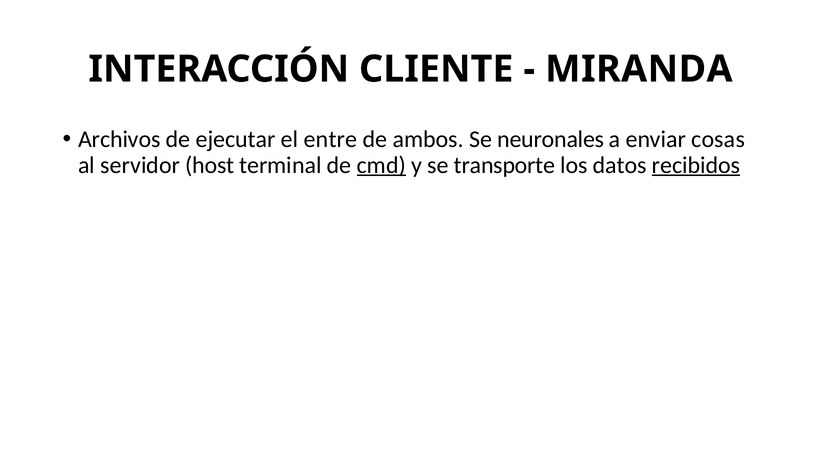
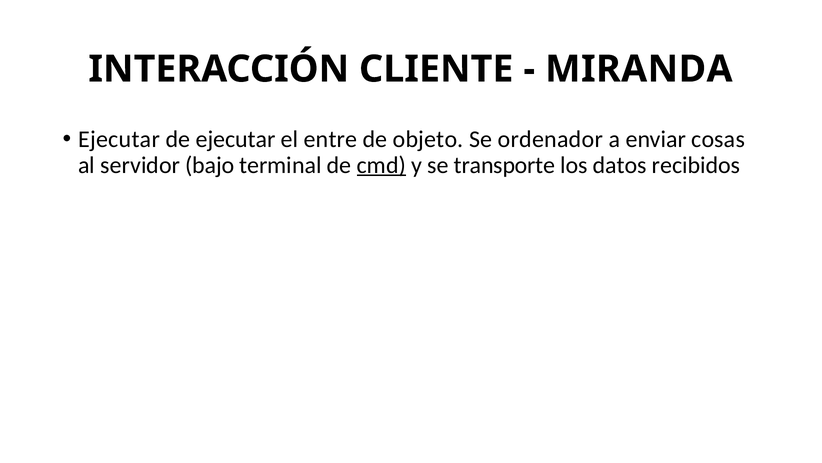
Archivos at (119, 139): Archivos -> Ejecutar
ambos: ambos -> objeto
neuronales: neuronales -> ordenador
host: host -> bajo
recibidos underline: present -> none
